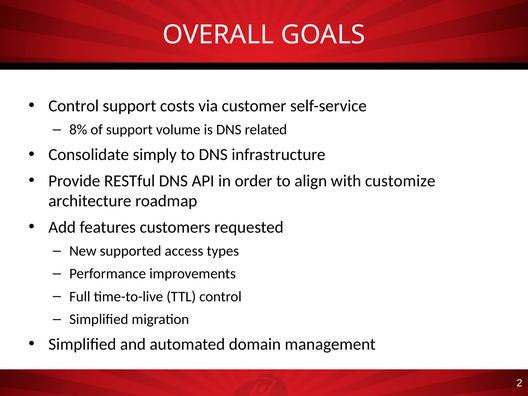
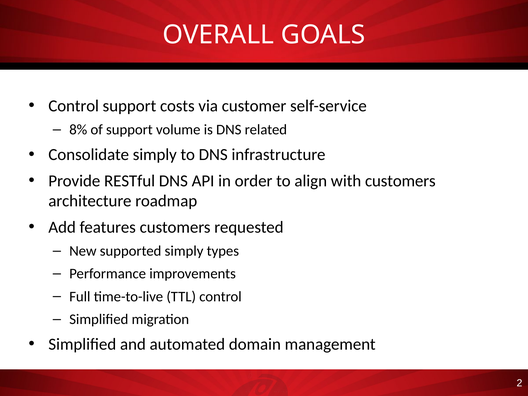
with customize: customize -> customers
supported access: access -> simply
